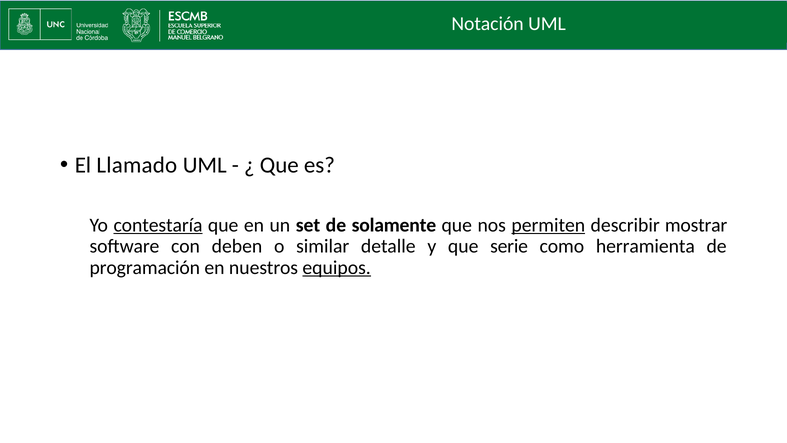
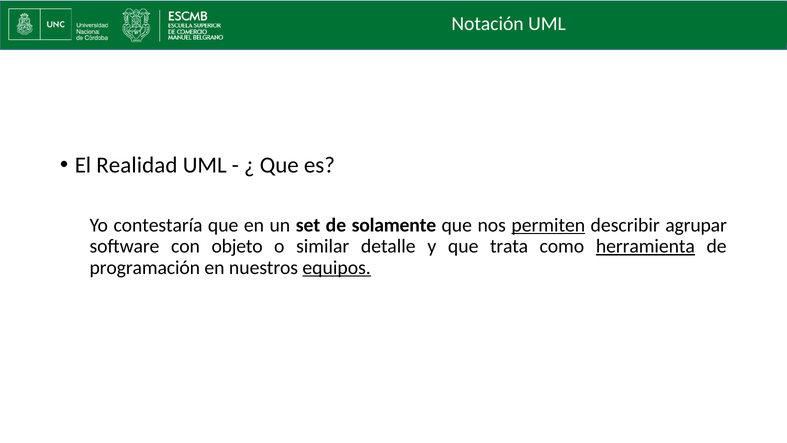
Llamado: Llamado -> Realidad
contestaría underline: present -> none
mostrar: mostrar -> agrupar
deben: deben -> objeto
serie: serie -> trata
herramienta underline: none -> present
